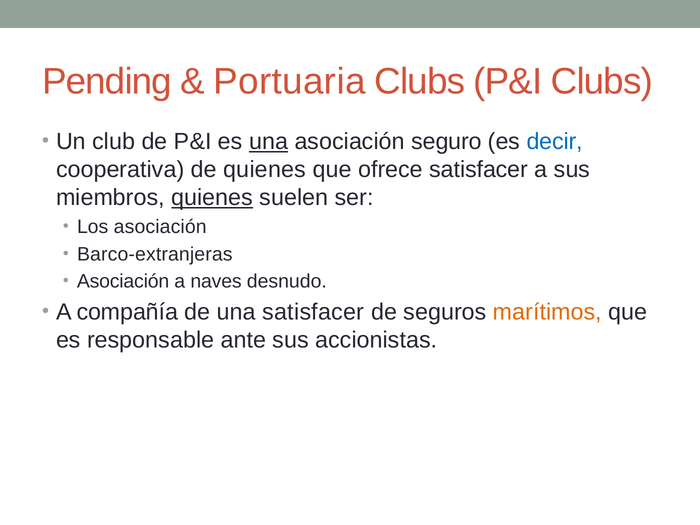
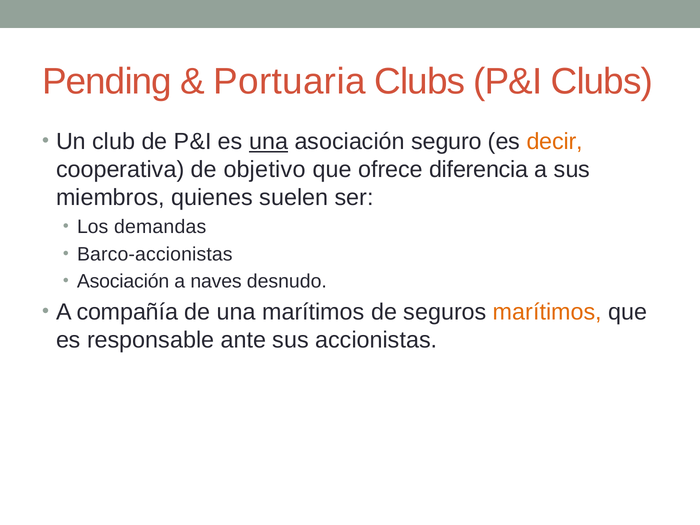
decir colour: blue -> orange
de quienes: quienes -> objetivo
ofrece satisfacer: satisfacer -> diferencia
quienes at (212, 198) underline: present -> none
Los asociación: asociación -> demandas
Barco-extranjeras: Barco-extranjeras -> Barco-accionistas
una satisfacer: satisfacer -> marítimos
